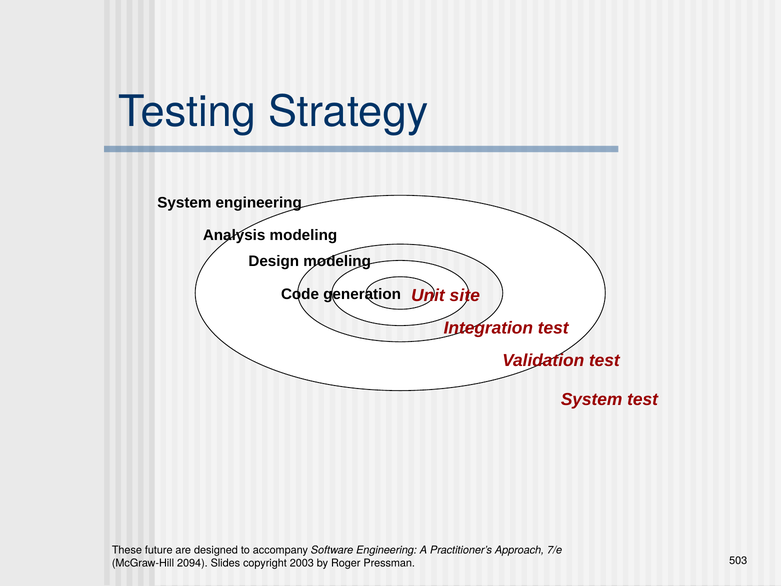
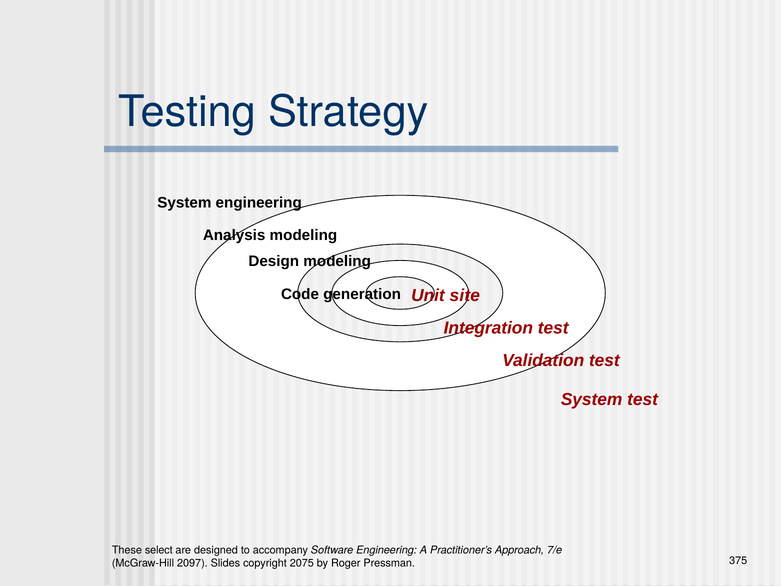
future: future -> select
2094: 2094 -> 2097
2003: 2003 -> 2075
503: 503 -> 375
